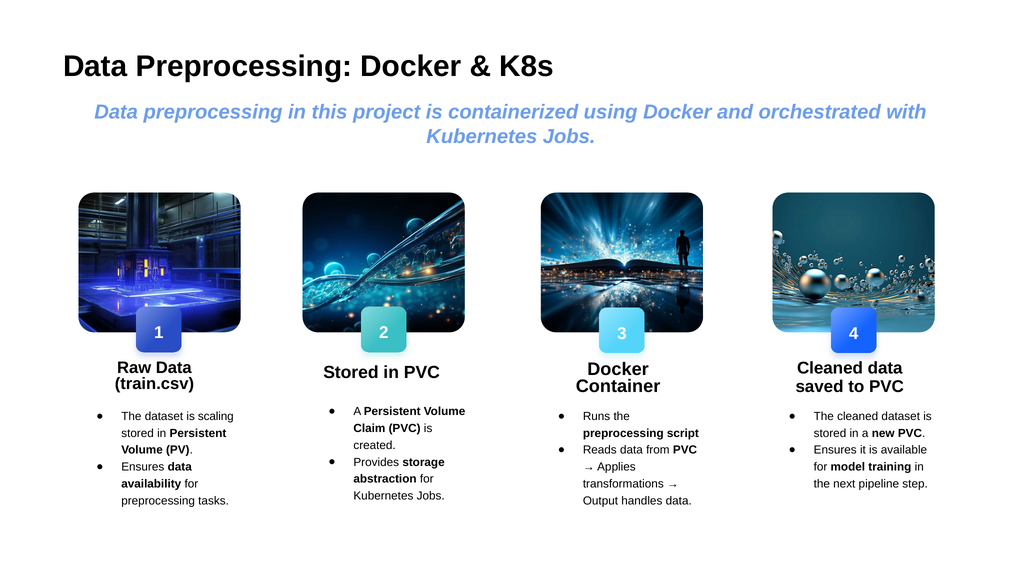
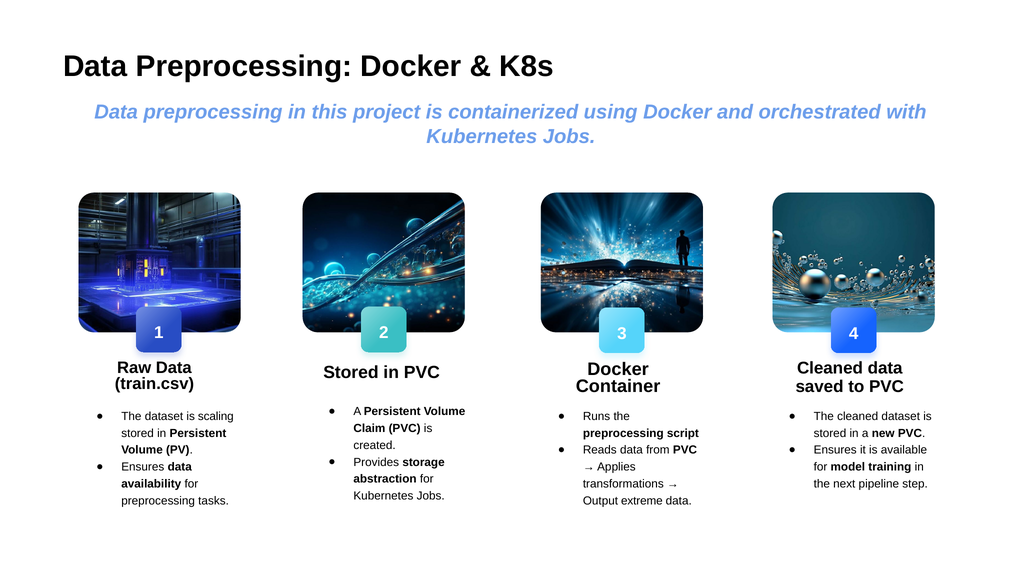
handles: handles -> extreme
